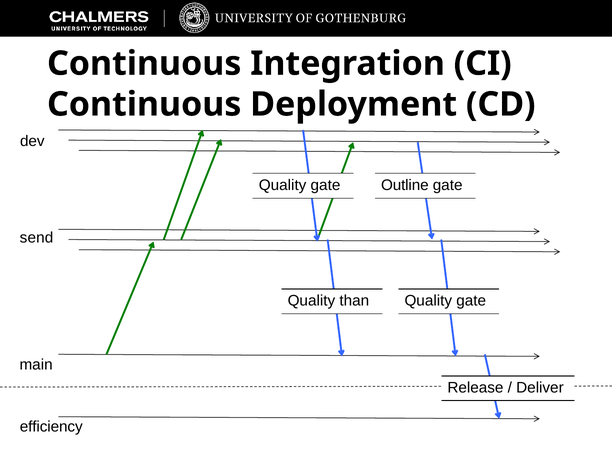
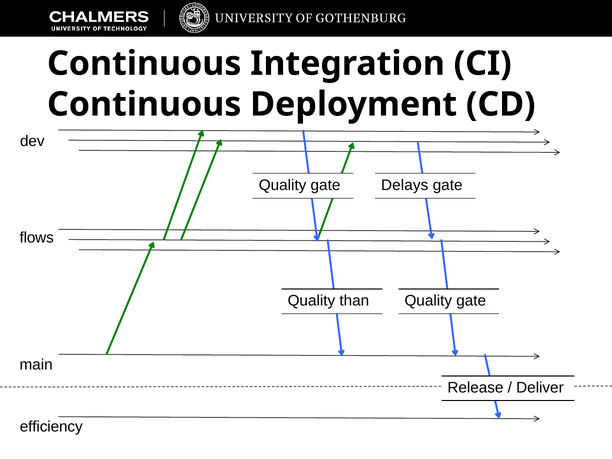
Outline: Outline -> Delays
send: send -> flows
